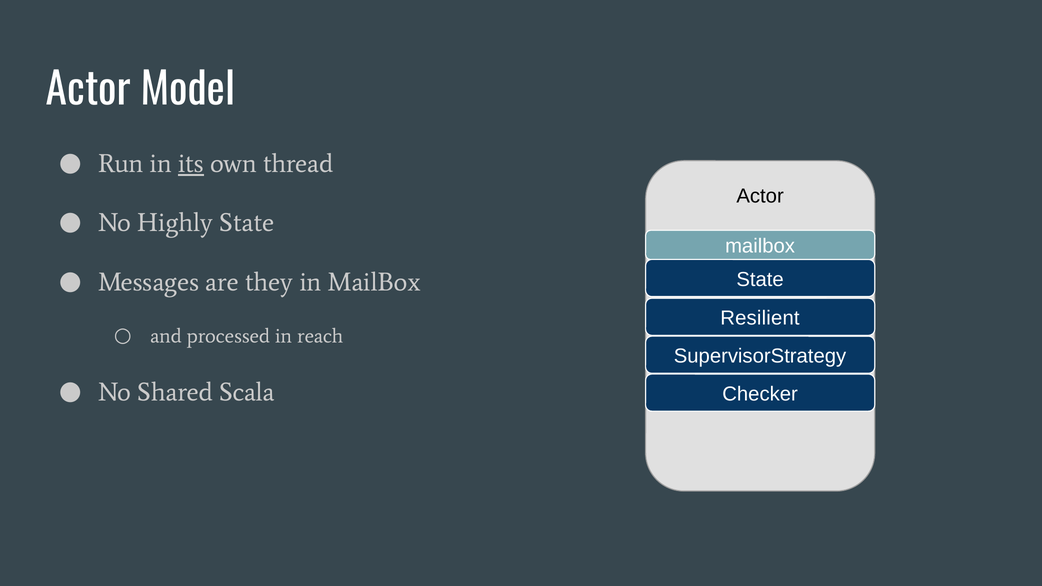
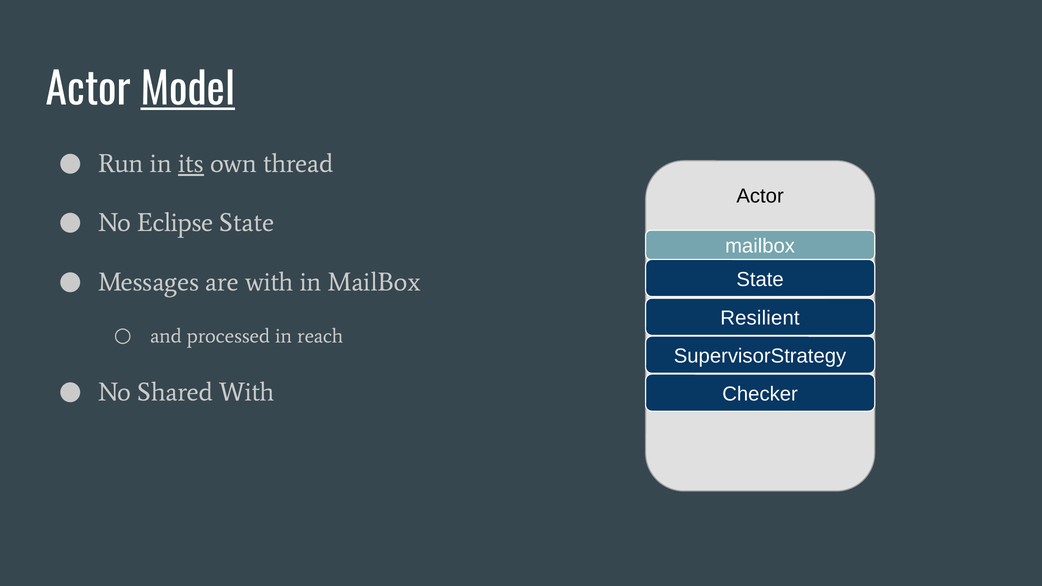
Model underline: none -> present
Highly: Highly -> Eclipse
are they: they -> with
Shared Scala: Scala -> With
